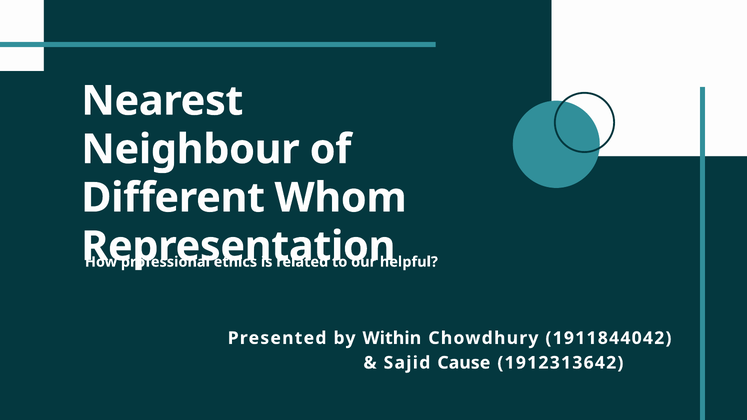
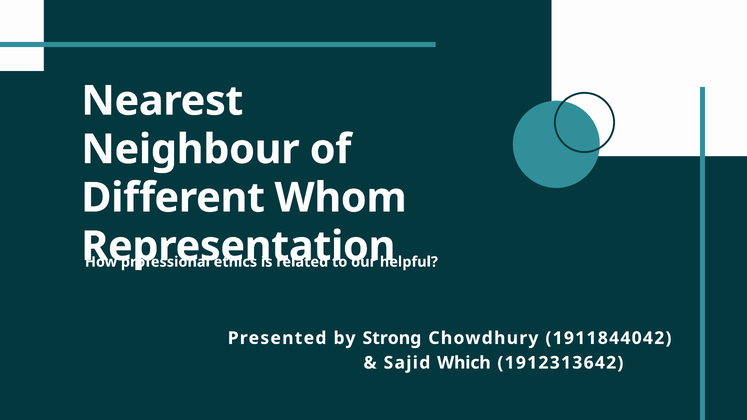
Within: Within -> Strong
Cause: Cause -> Which
